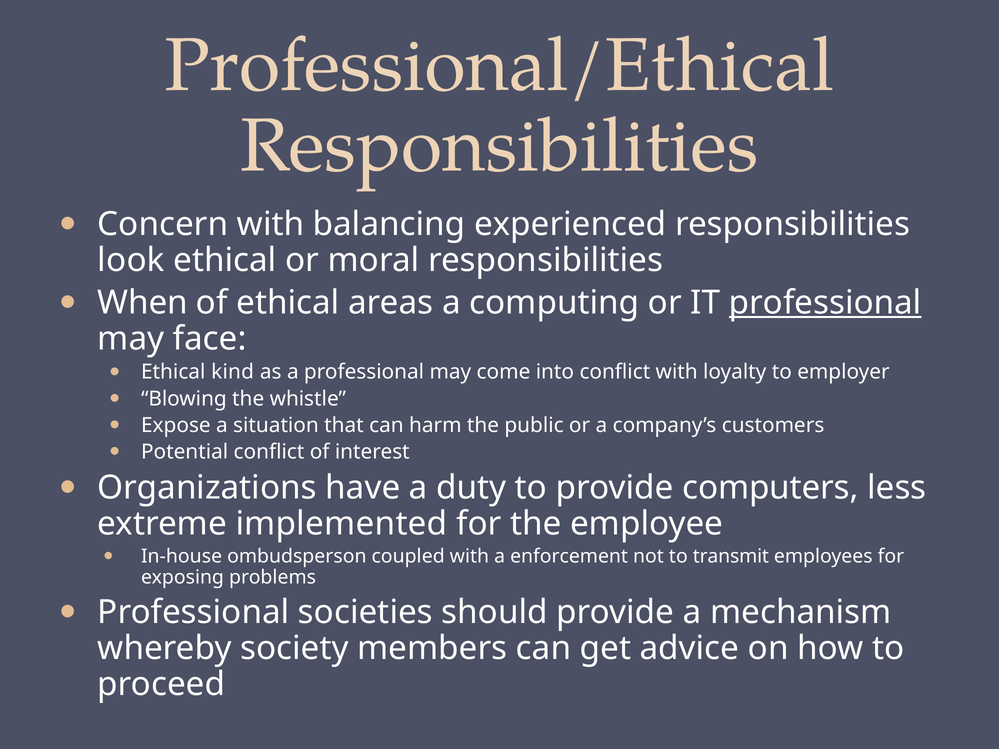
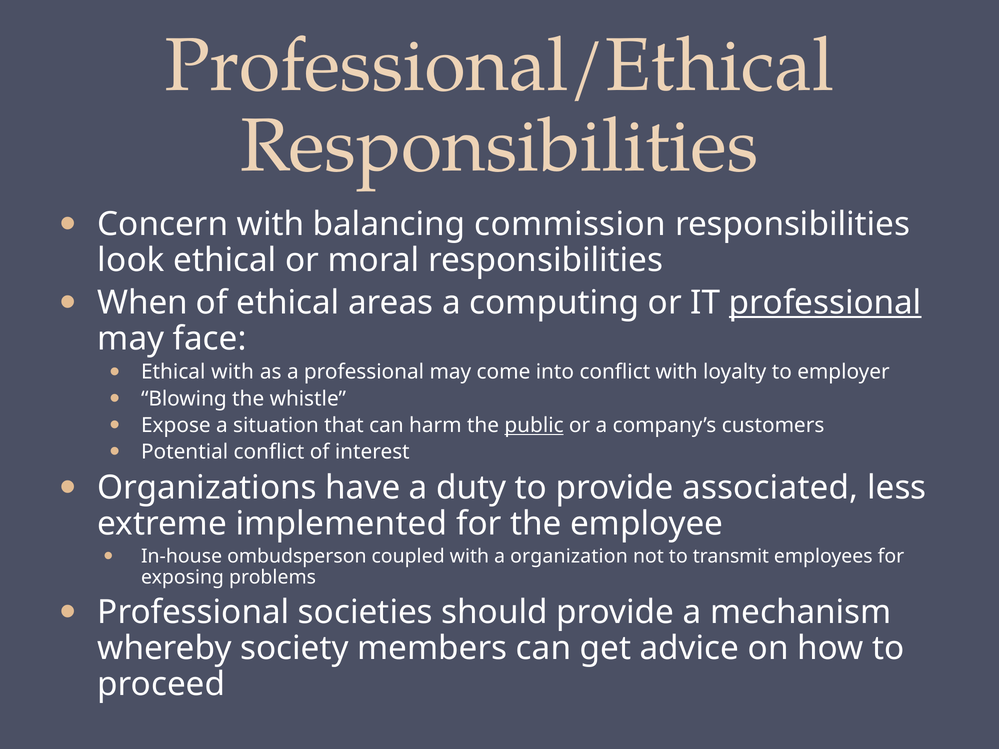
experienced: experienced -> commission
Ethical kind: kind -> with
public underline: none -> present
computers: computers -> associated
enforcement: enforcement -> organization
